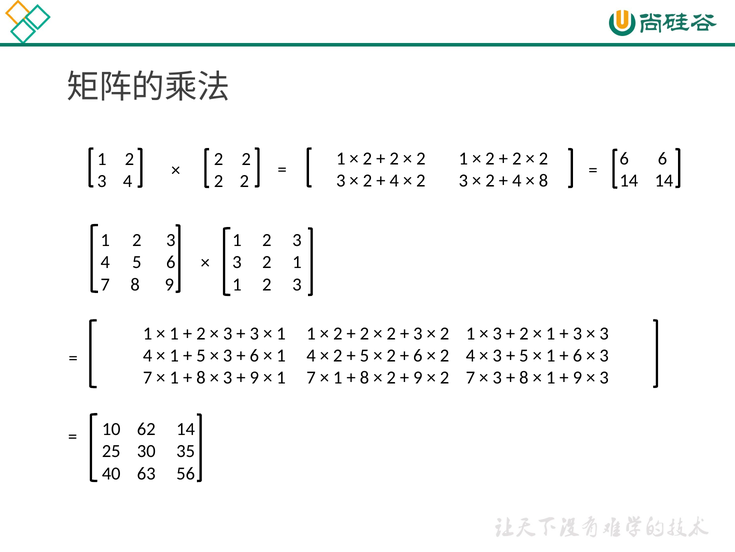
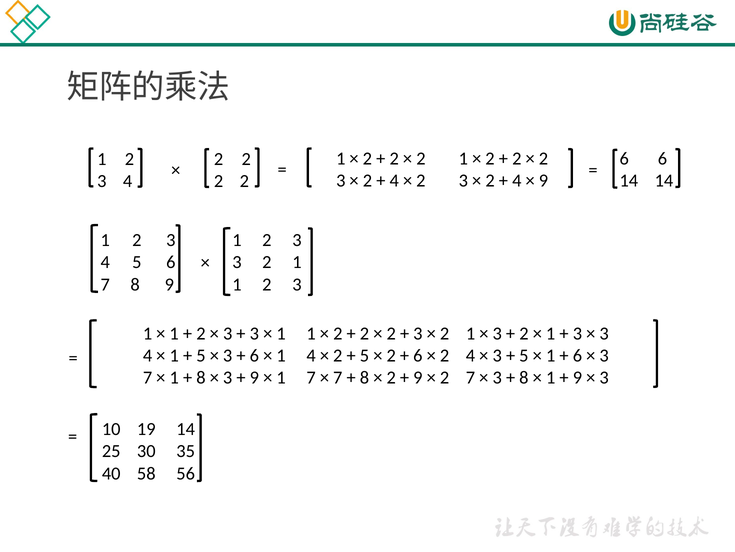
8 at (543, 180): 8 -> 9
1 at (338, 377): 1 -> 7
62: 62 -> 19
63: 63 -> 58
